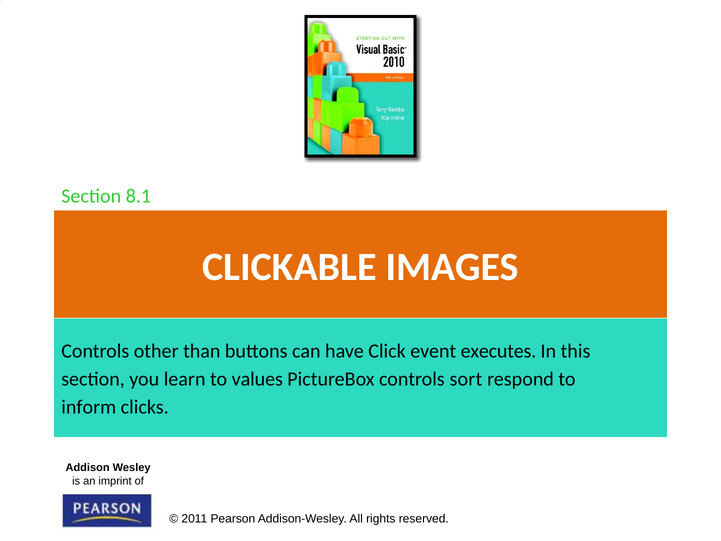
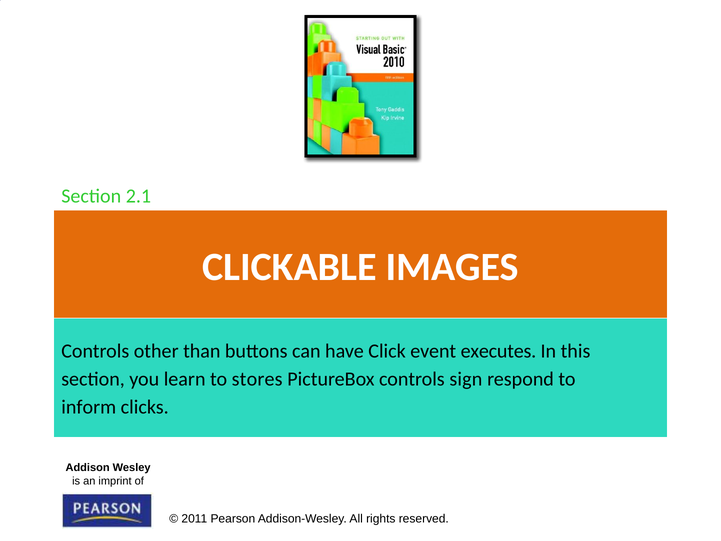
8.1: 8.1 -> 2.1
values: values -> stores
sort: sort -> sign
